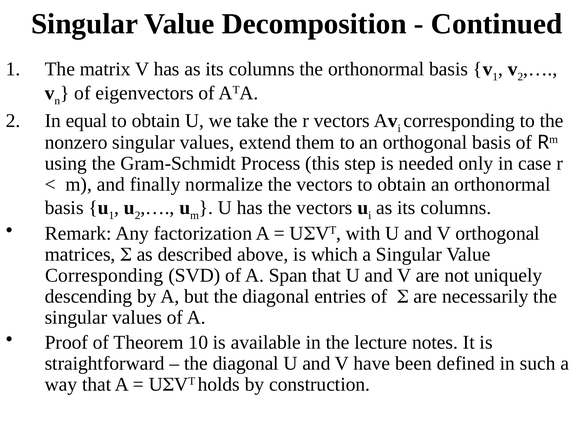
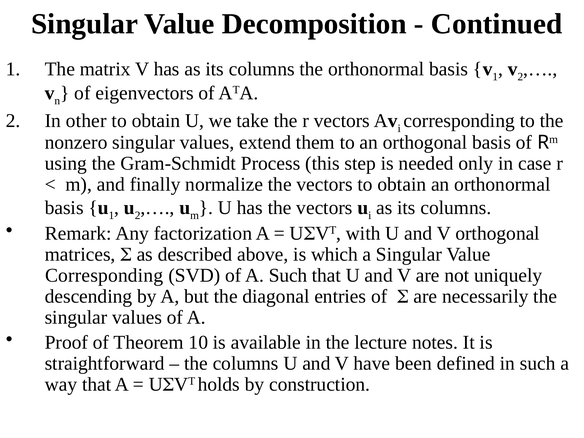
equal: equal -> other
A Span: Span -> Such
diagonal at (246, 363): diagonal -> columns
